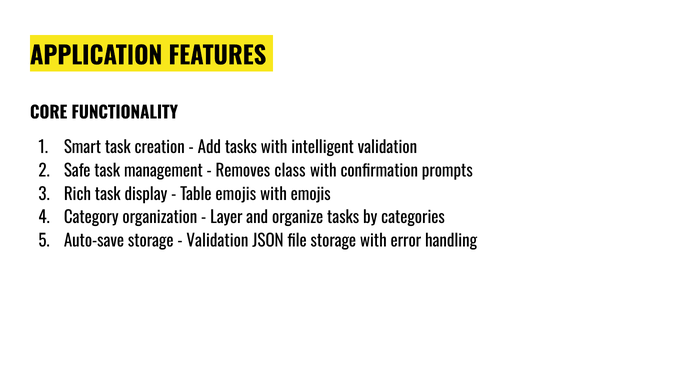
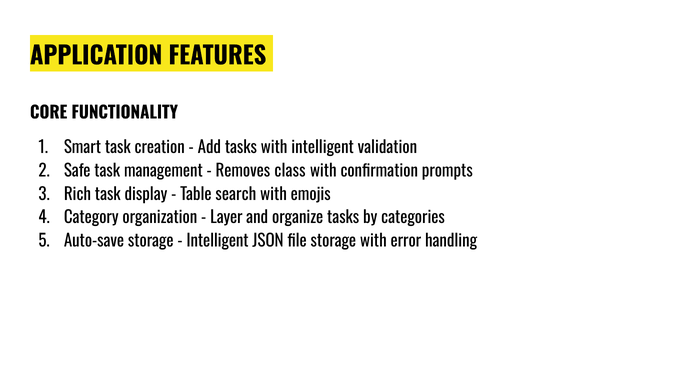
Table emojis: emojis -> search
Validation at (217, 241): Validation -> Intelligent
